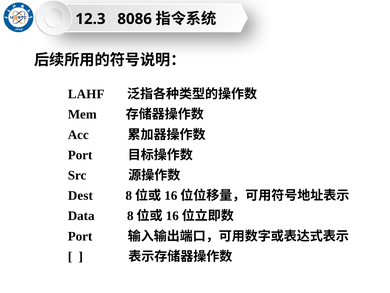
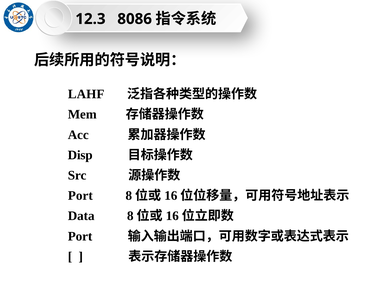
Port at (80, 155): Port -> Disp
Dest at (80, 195): Dest -> Port
